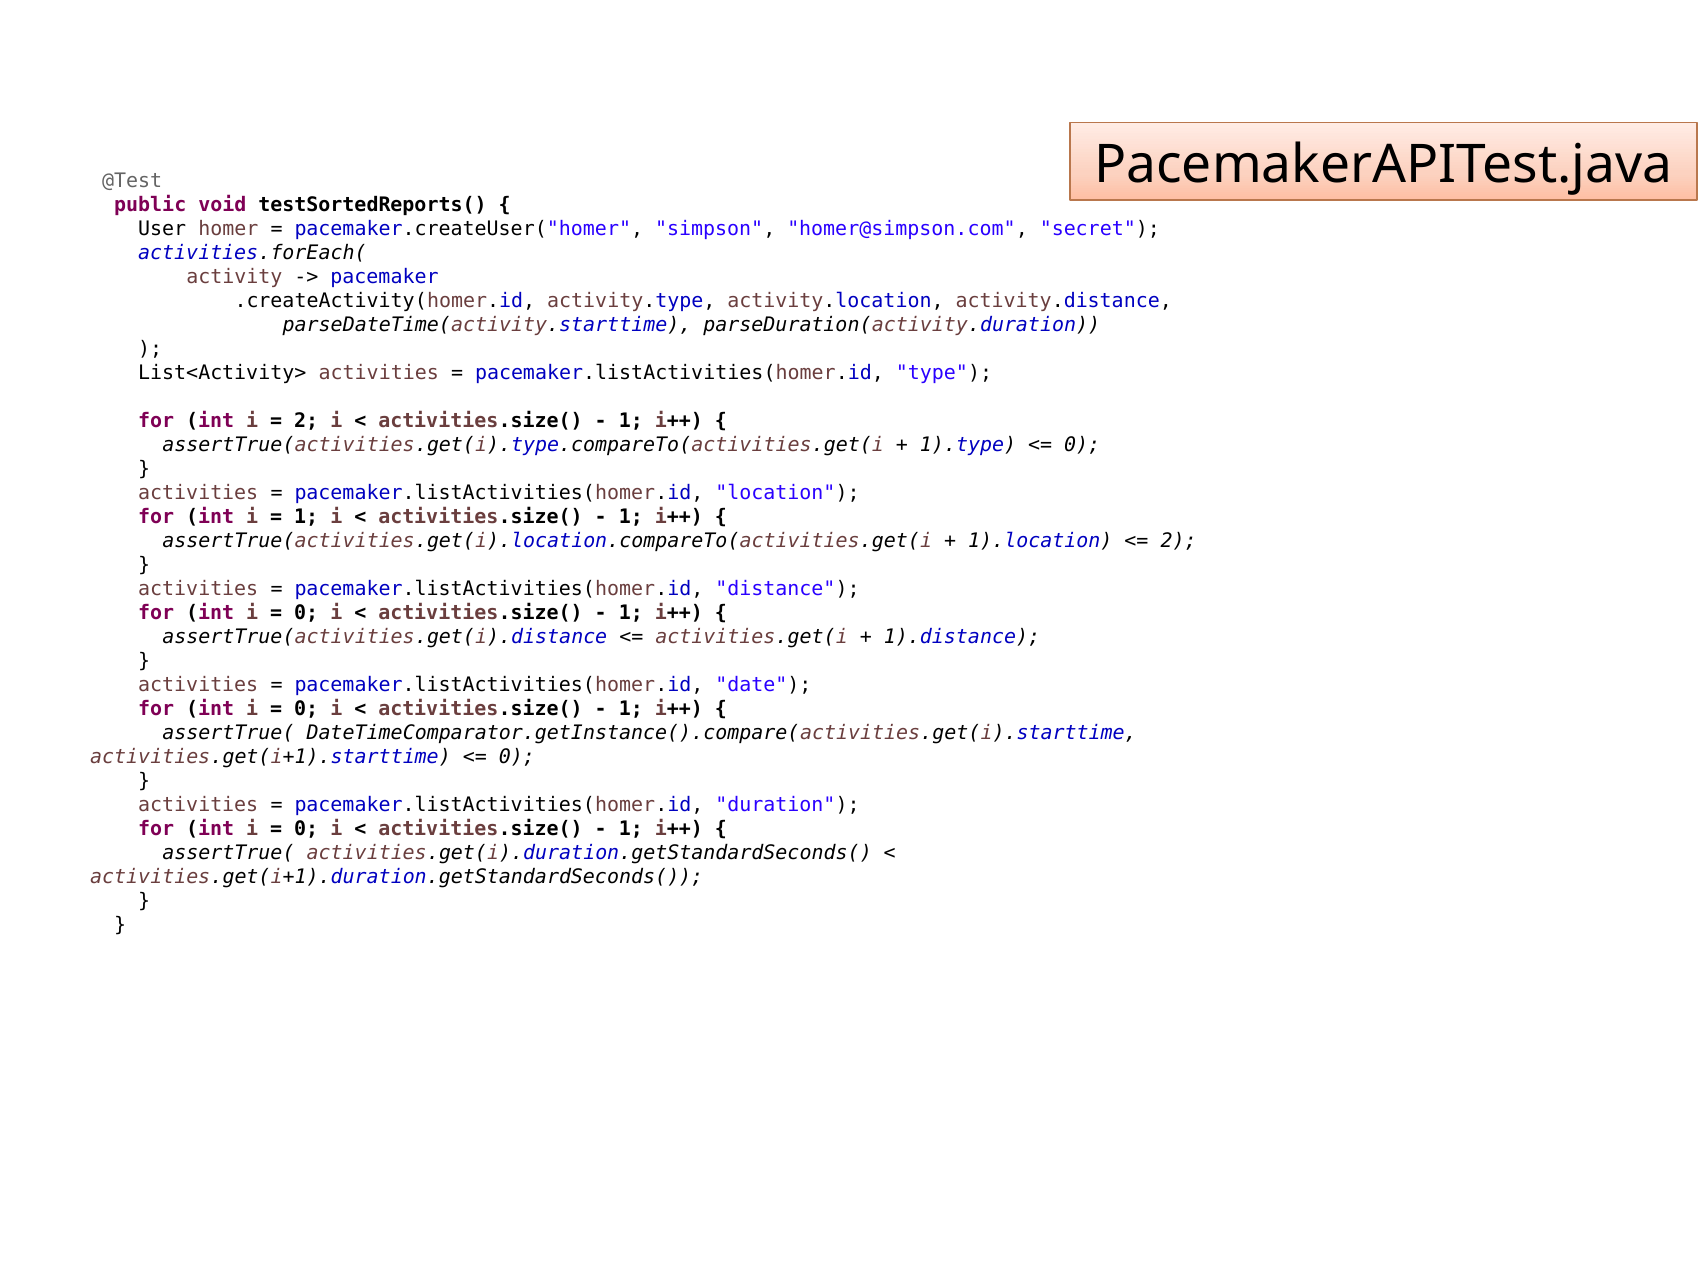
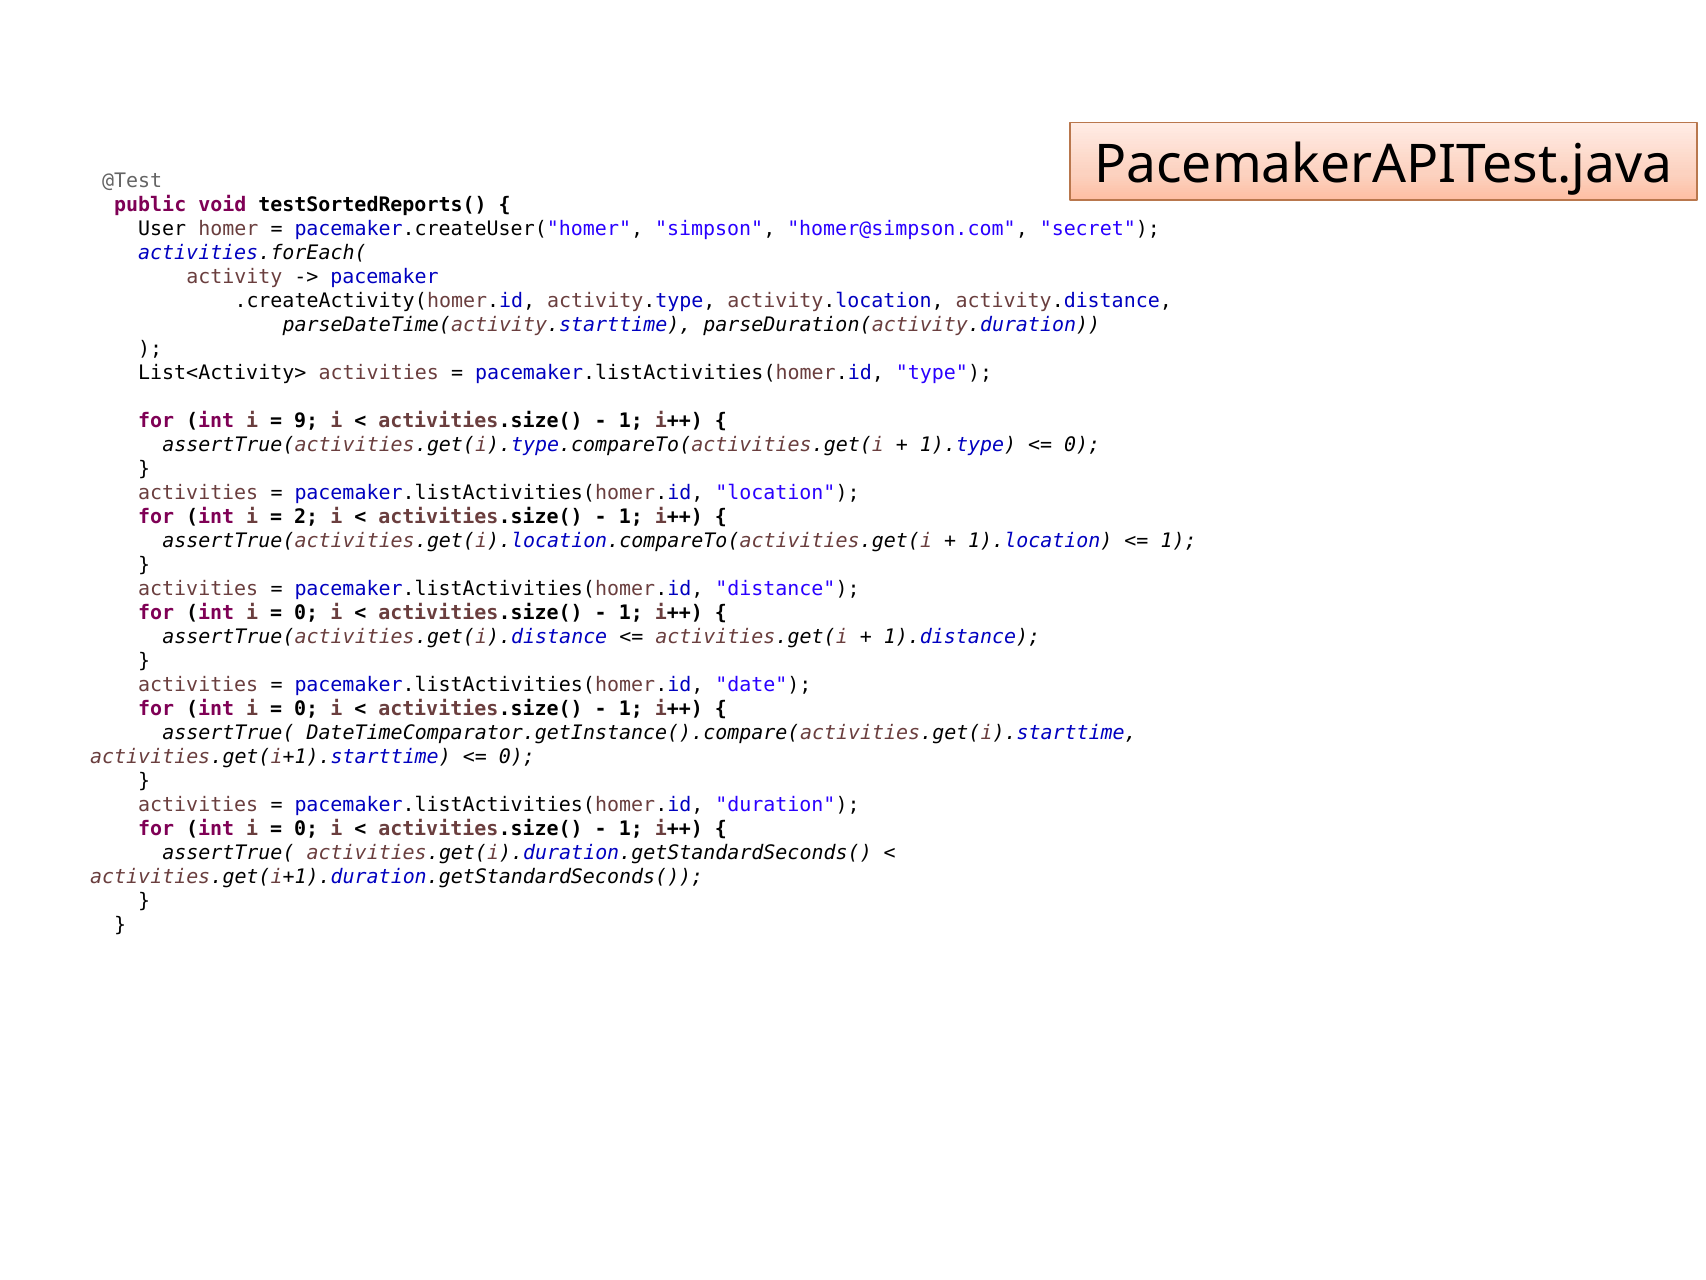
2 at (306, 420): 2 -> 9
1 at (306, 516): 1 -> 2
2 at (1179, 540): 2 -> 1
